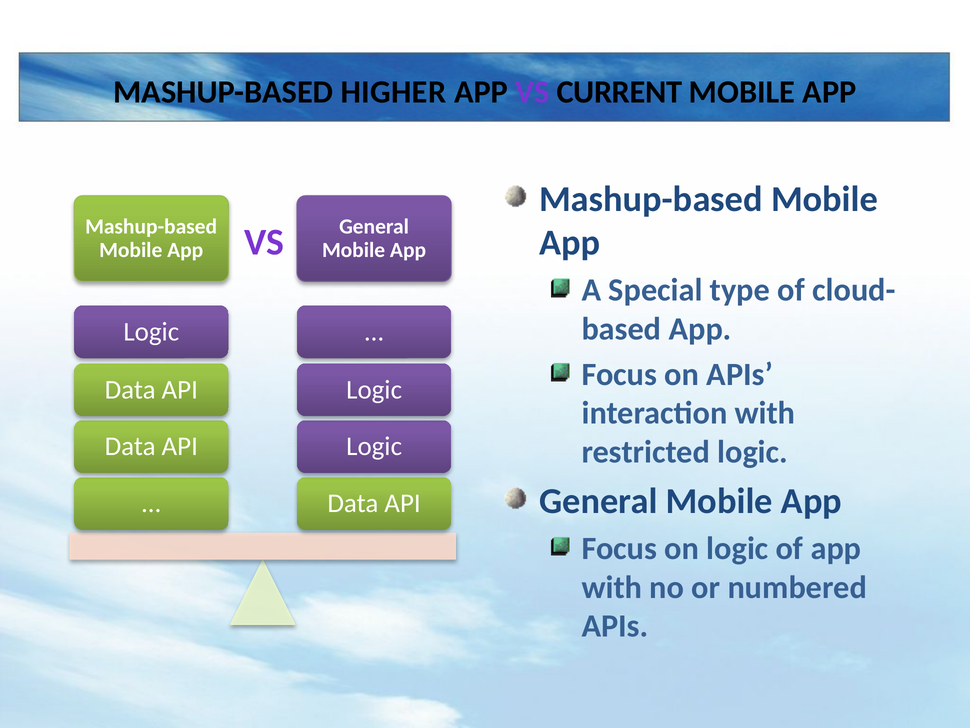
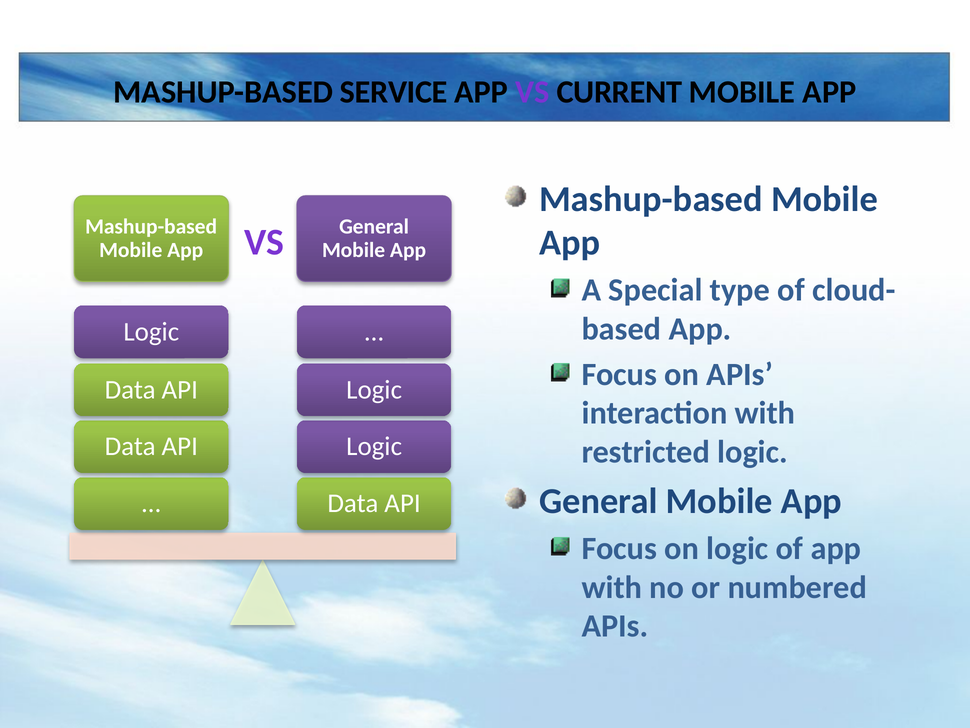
HIGHER: HIGHER -> SERVICE
